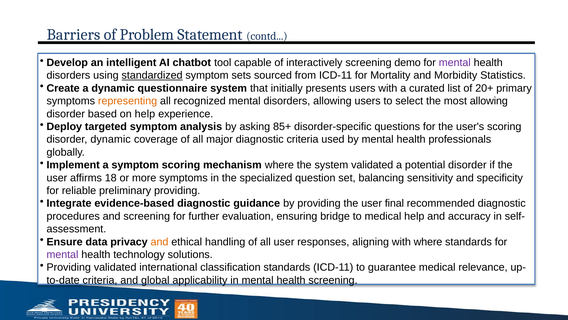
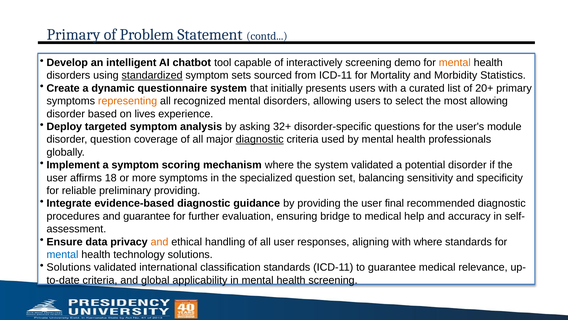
Barriers at (73, 35): Barriers -> Primary
mental at (455, 63) colour: purple -> orange
on help: help -> lives
85+: 85+ -> 32+
user's scoring: scoring -> module
disorder dynamic: dynamic -> question
diagnostic at (260, 139) underline: none -> present
and screening: screening -> guarantee
mental at (62, 254) colour: purple -> blue
Providing at (69, 267): Providing -> Solutions
